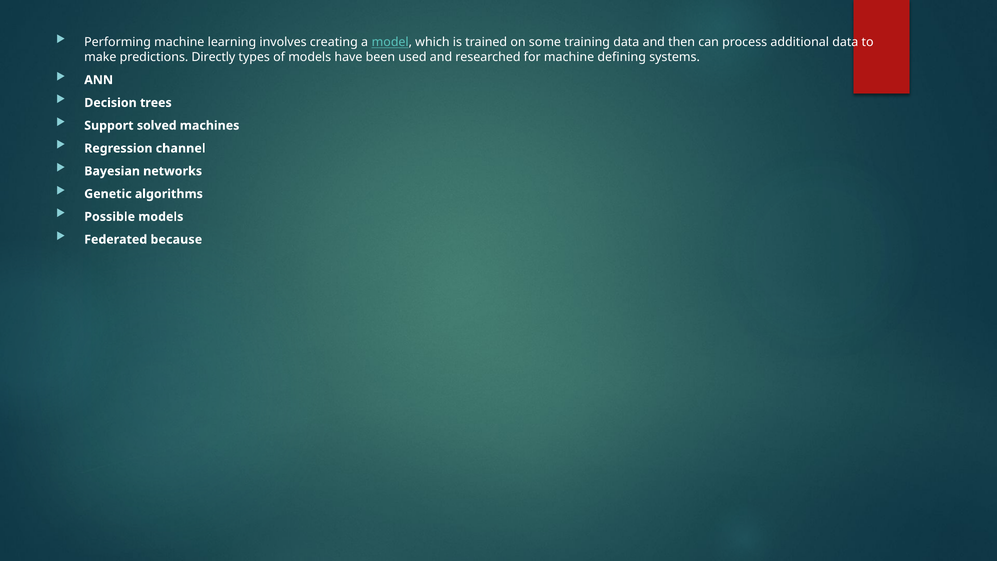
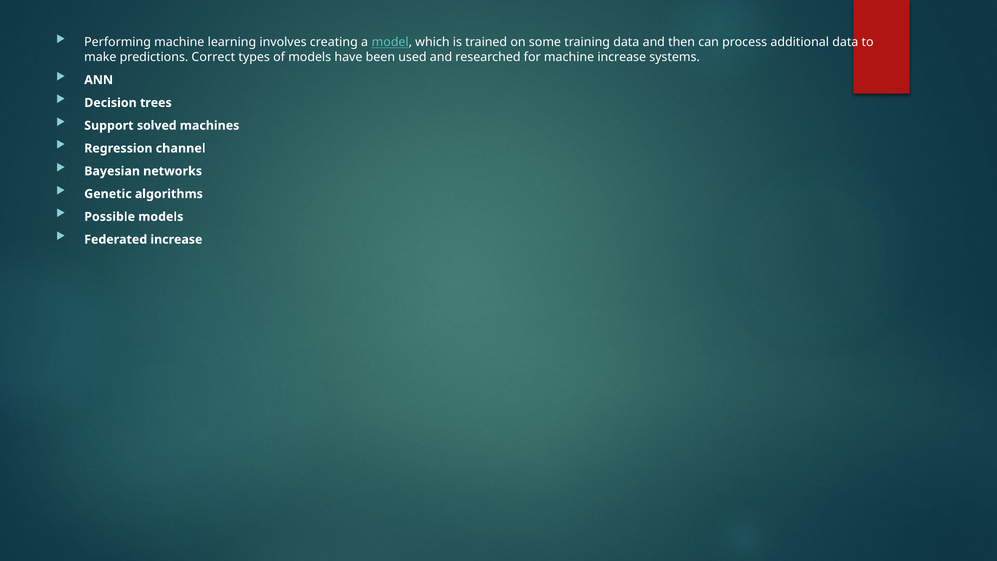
Directly: Directly -> Correct
machine defining: defining -> increase
Federated because: because -> increase
